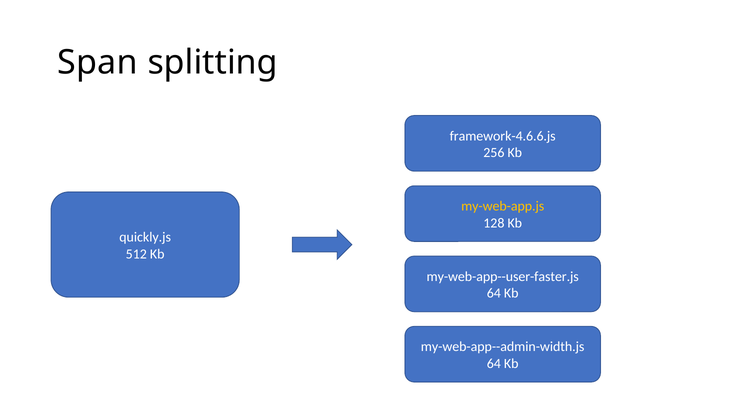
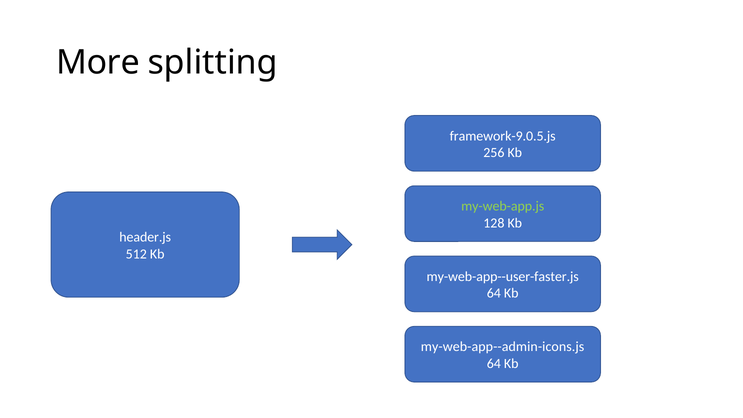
Span: Span -> More
framework-4.6.6.js: framework-4.6.6.js -> framework-9.0.5.js
my-web-app.js colour: yellow -> light green
quickly.js: quickly.js -> header.js
my-web-app--admin-width.js: my-web-app--admin-width.js -> my-web-app--admin-icons.js
